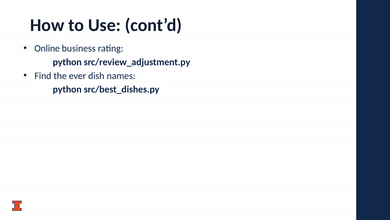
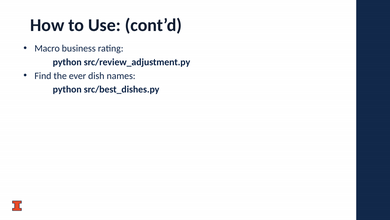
Online: Online -> Macro
